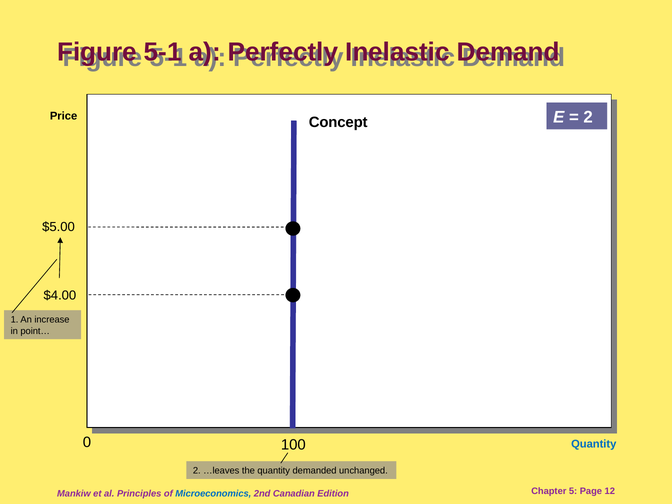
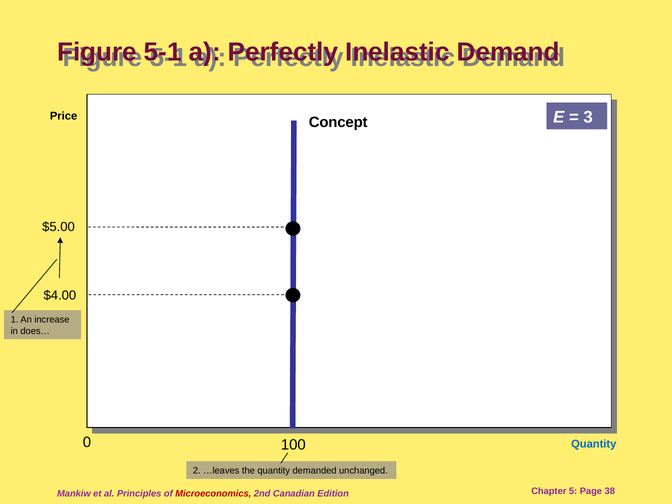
2 at (588, 117): 2 -> 3
point…: point… -> does…
Microeconomics colour: blue -> red
12: 12 -> 38
